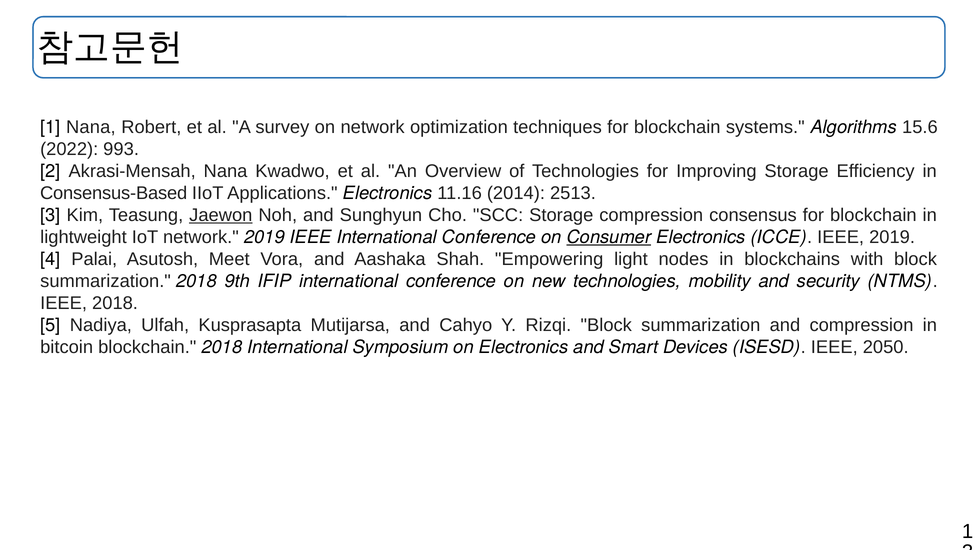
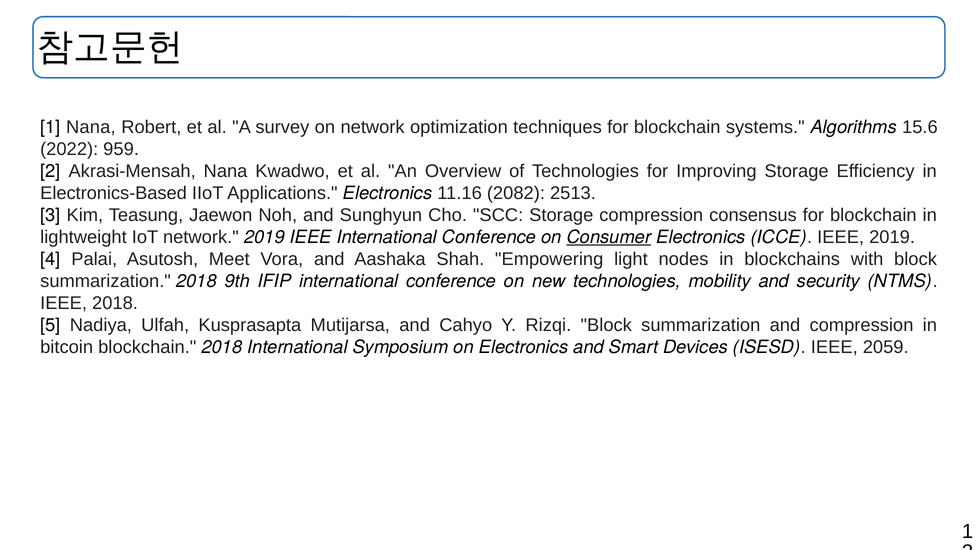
993: 993 -> 959
Consensus-Based: Consensus-Based -> Electronics-Based
2014: 2014 -> 2082
Jaewon underline: present -> none
2050: 2050 -> 2059
